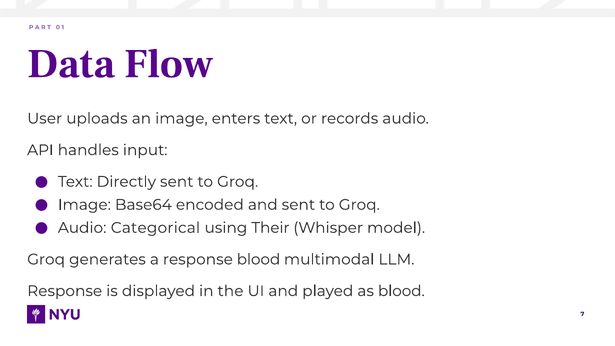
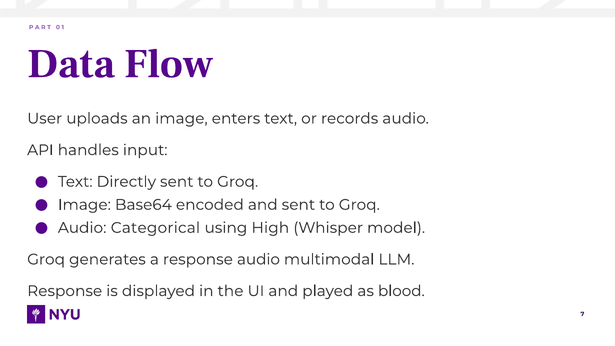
Their: Their -> High
response blood: blood -> audio
